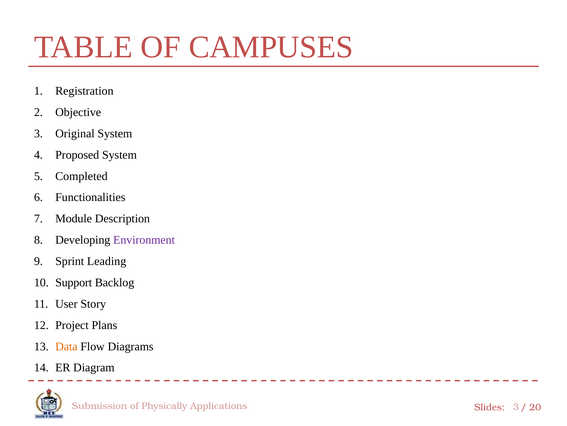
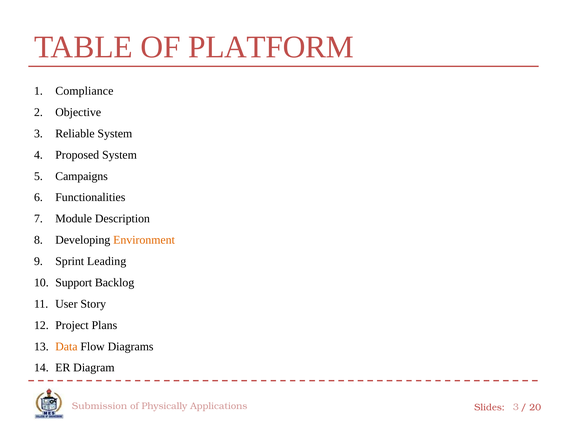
CAMPUSES: CAMPUSES -> PLATFORM
Registration: Registration -> Compliance
Original: Original -> Reliable
Completed: Completed -> Campaigns
Environment colour: purple -> orange
